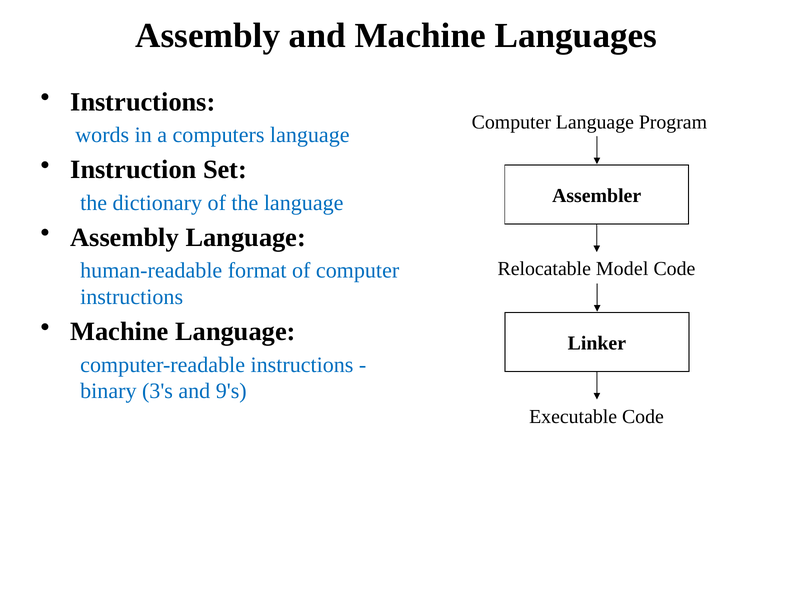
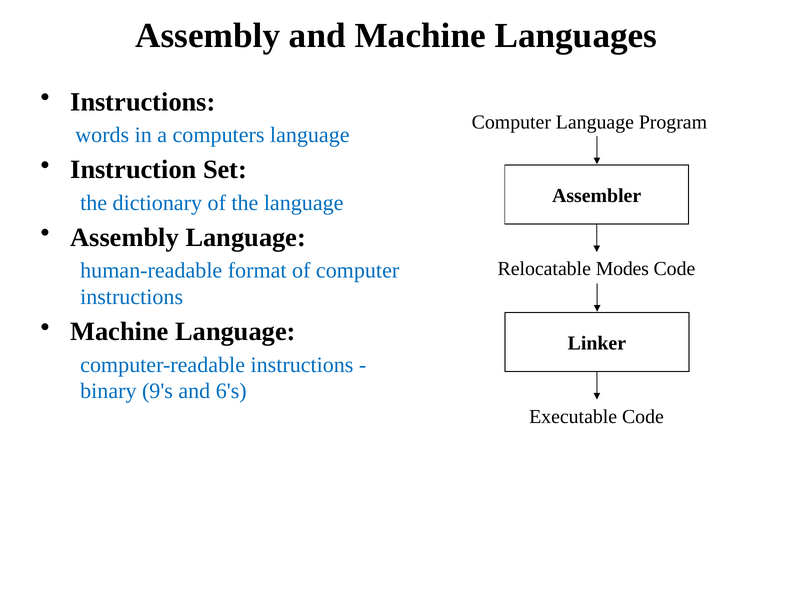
Model: Model -> Modes
3's: 3's -> 9's
9's: 9's -> 6's
